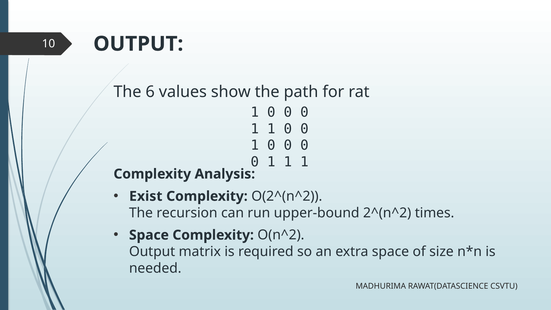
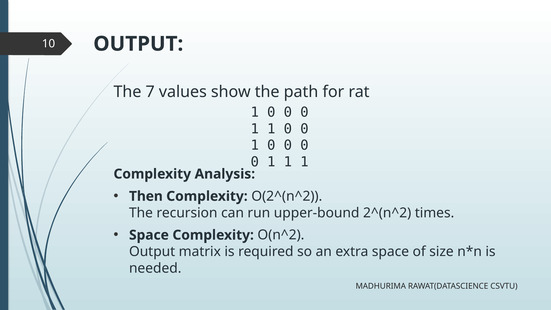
6: 6 -> 7
Exist: Exist -> Then
